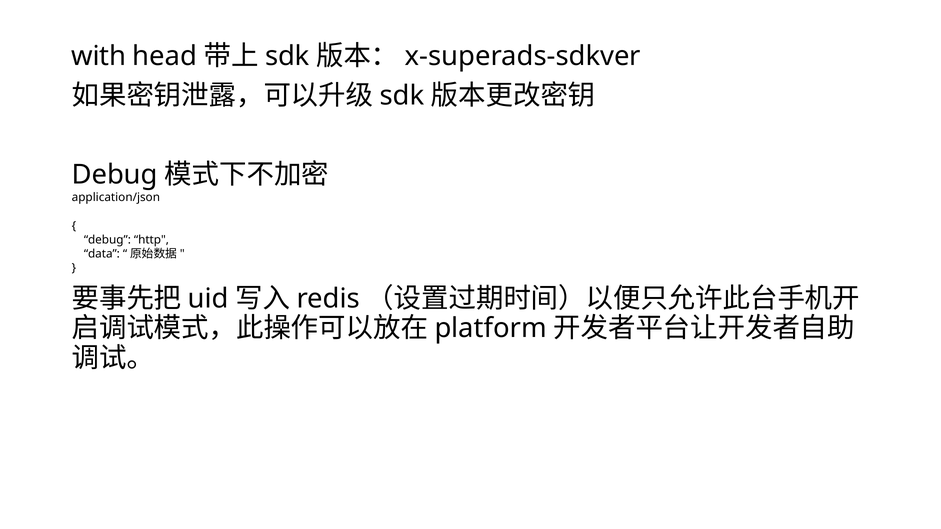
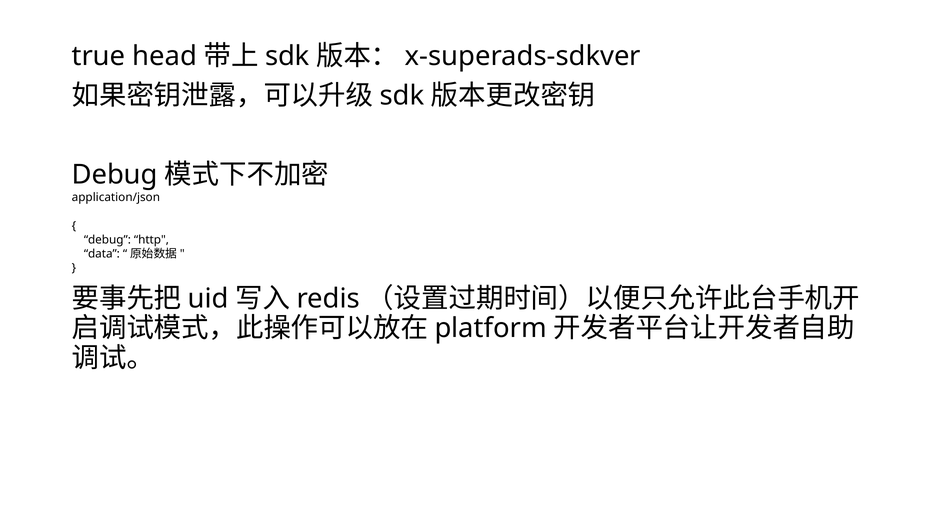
with: with -> true
